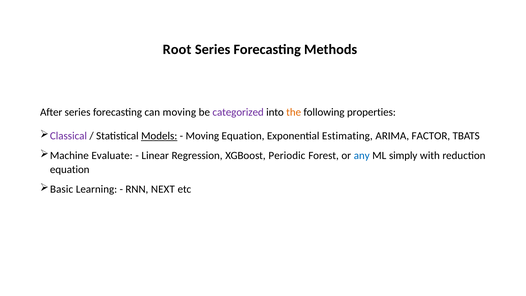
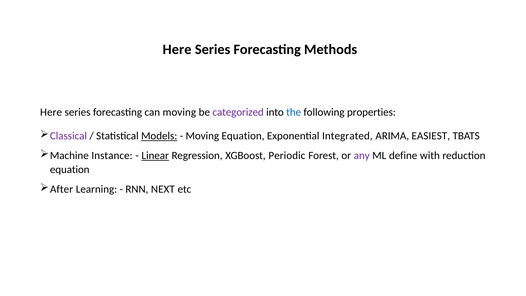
Root at (177, 49): Root -> Here
After at (51, 112): After -> Here
the colour: orange -> blue
Estimating: Estimating -> Integrated
FACTOR: FACTOR -> EASIEST
Evaluate: Evaluate -> Instance
Linear underline: none -> present
any colour: blue -> purple
simply: simply -> define
Basic: Basic -> After
